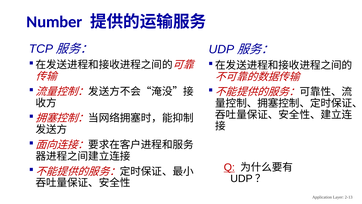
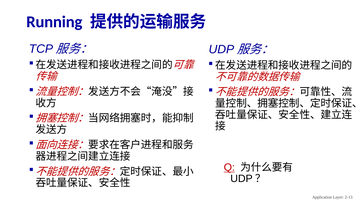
Number: Number -> Running
